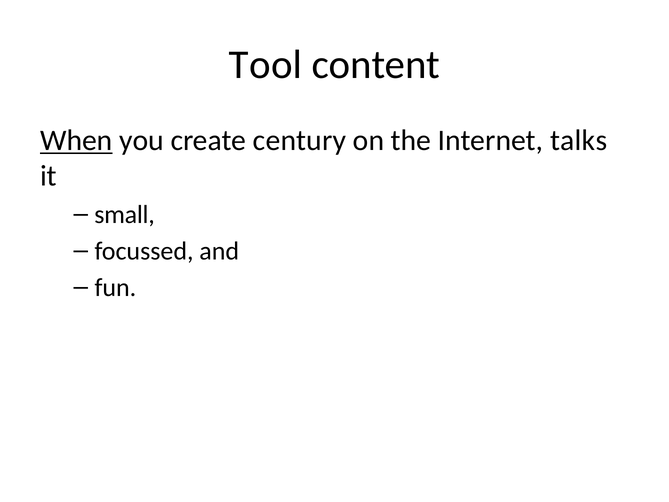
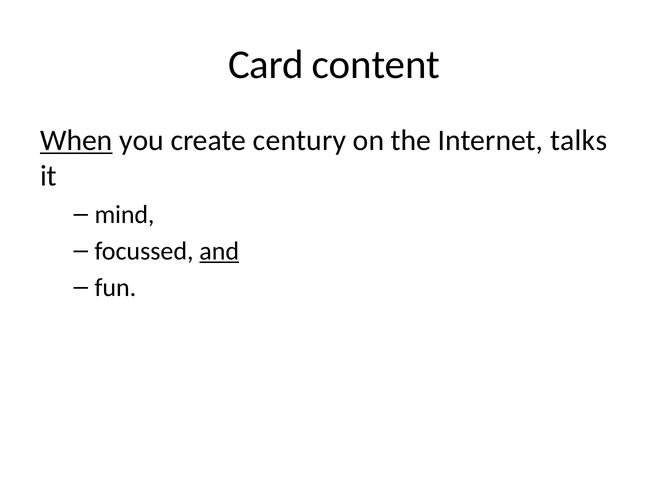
Tool: Tool -> Card
small: small -> mind
and underline: none -> present
